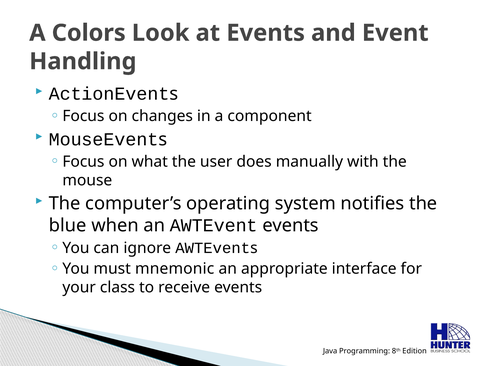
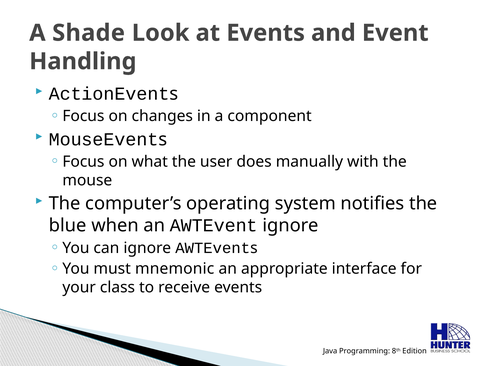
Colors: Colors -> Shade
AWTEvent events: events -> ignore
